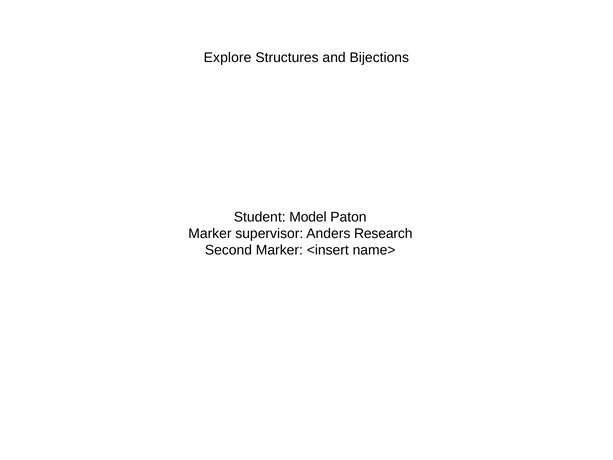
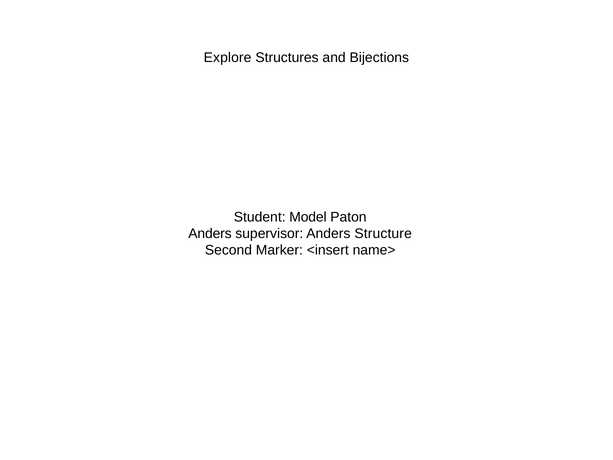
Marker at (210, 234): Marker -> Anders
Research: Research -> Structure
